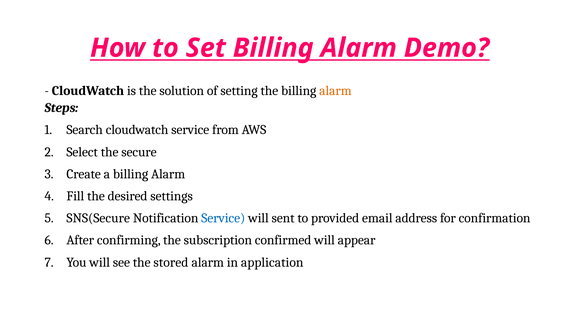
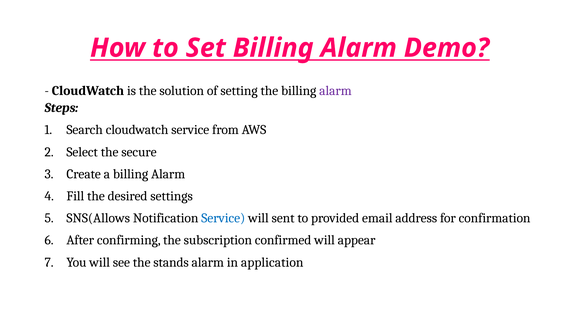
alarm at (335, 91) colour: orange -> purple
SNS(Secure: SNS(Secure -> SNS(Allows
stored: stored -> stands
